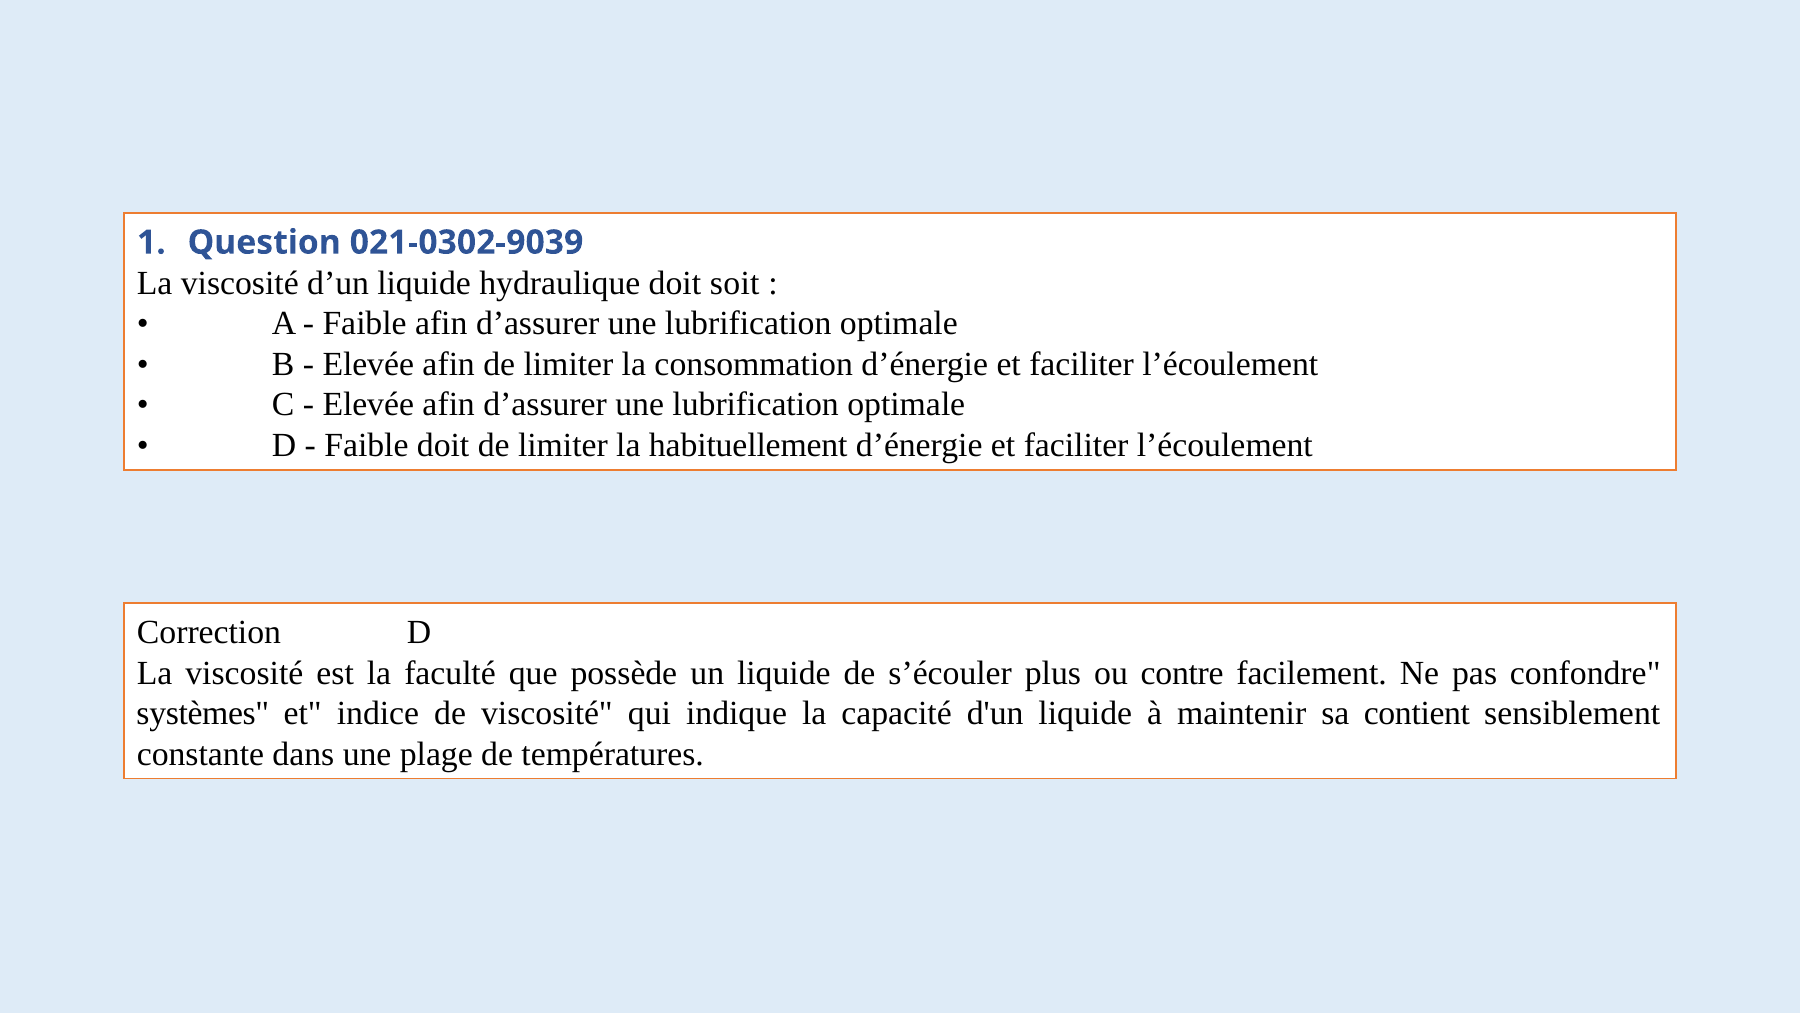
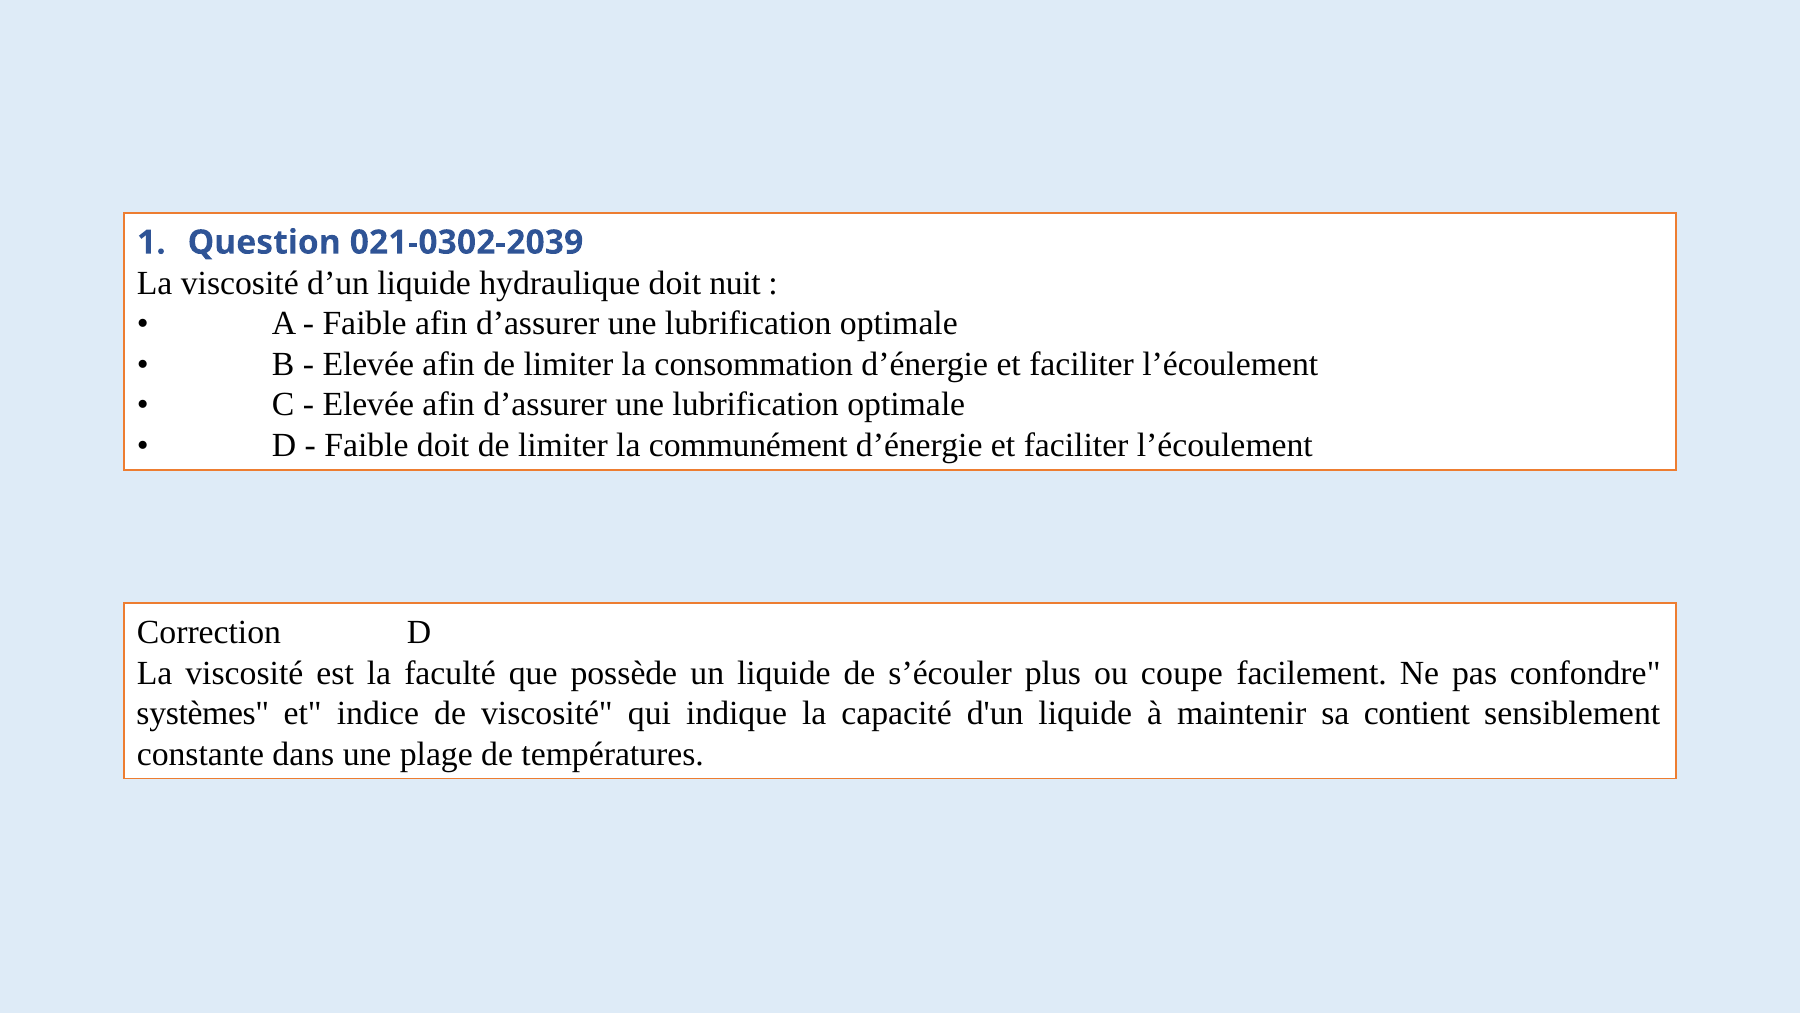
021-0302-9039: 021-0302-9039 -> 021-0302-2039
soit: soit -> nuit
habituellement: habituellement -> communément
contre: contre -> coupe
